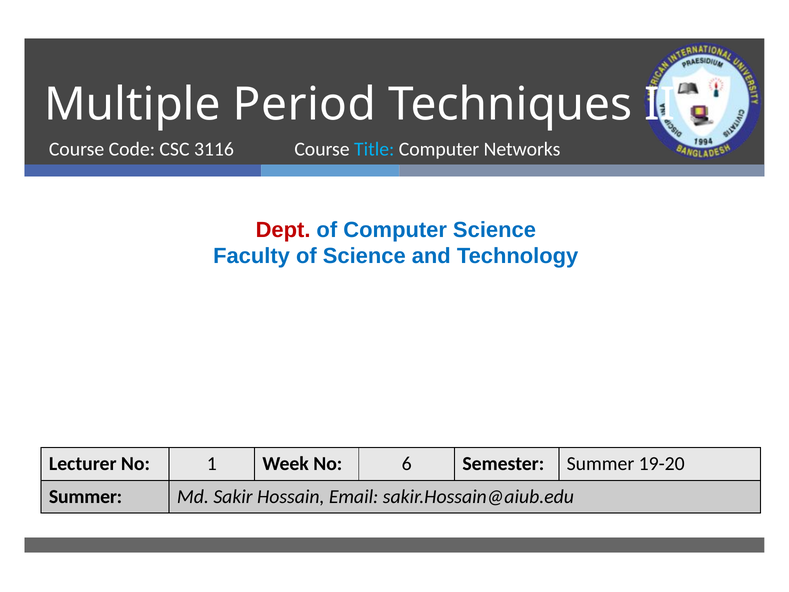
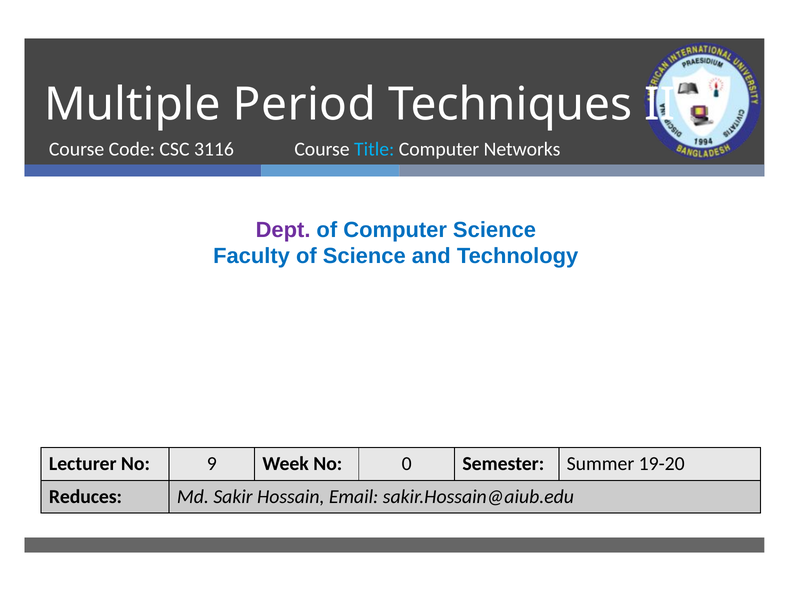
Dept colour: red -> purple
1: 1 -> 9
6: 6 -> 0
Summer at (86, 496): Summer -> Reduces
